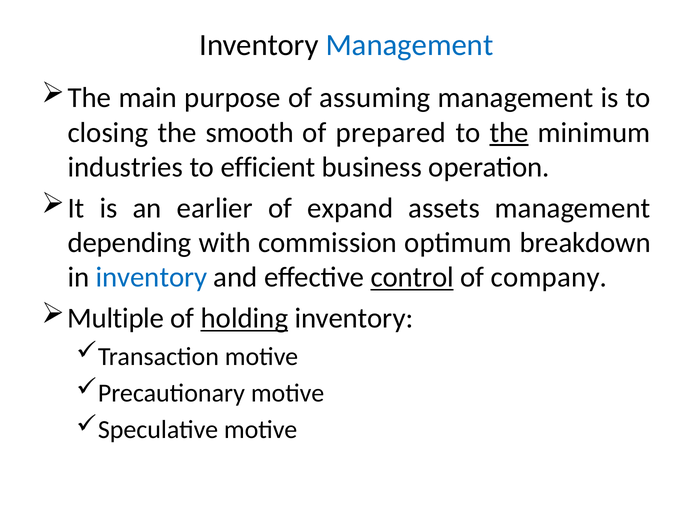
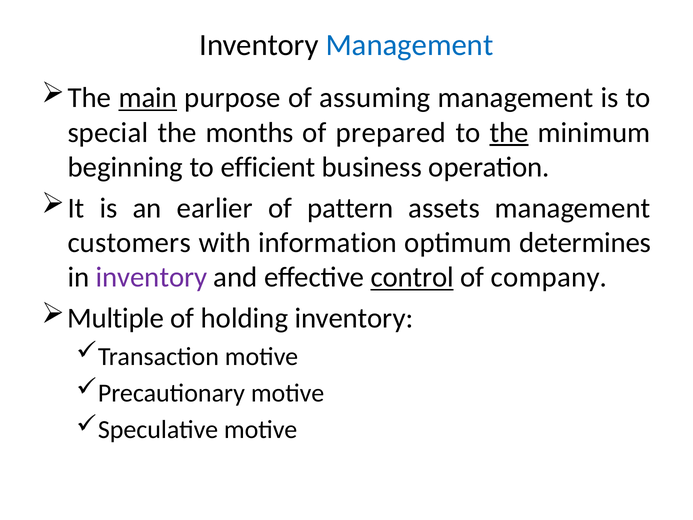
main underline: none -> present
closing: closing -> special
smooth: smooth -> months
industries: industries -> beginning
expand: expand -> pattern
depending: depending -> customers
commission: commission -> information
breakdown: breakdown -> determines
inventory at (151, 277) colour: blue -> purple
holding underline: present -> none
